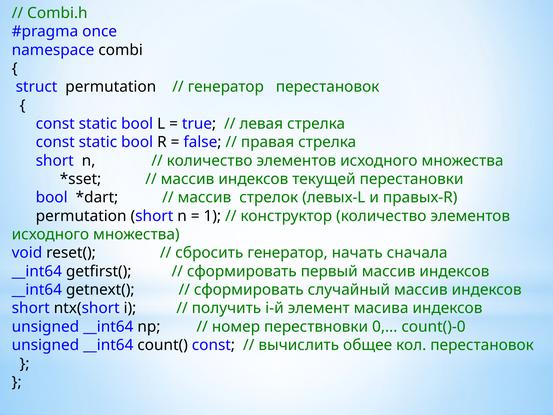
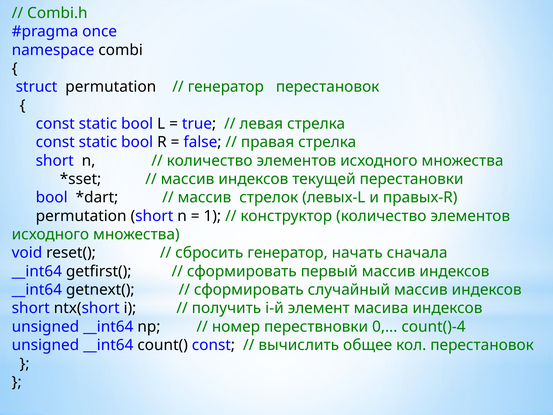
count()-0: count()-0 -> count()-4
